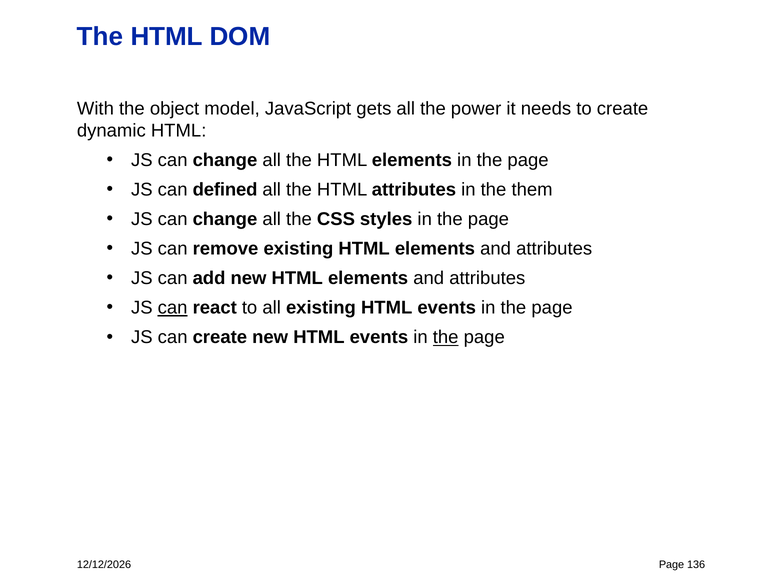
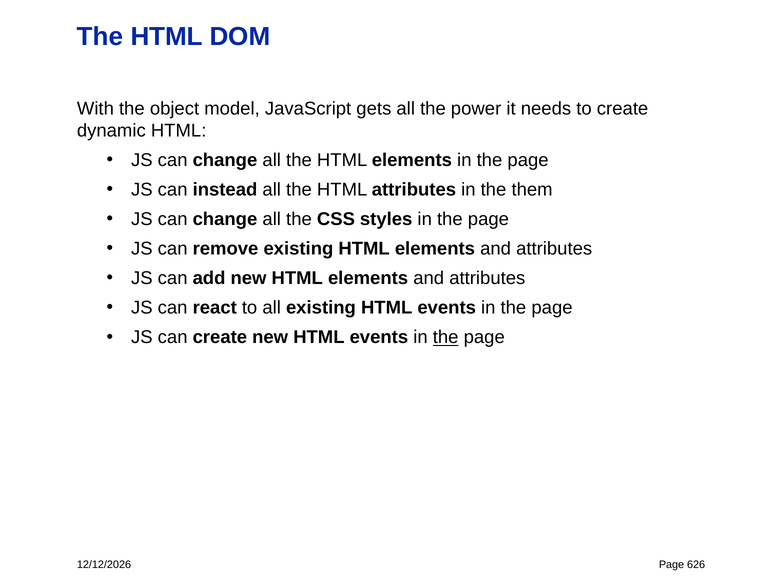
defined: defined -> instead
can at (173, 308) underline: present -> none
136: 136 -> 626
